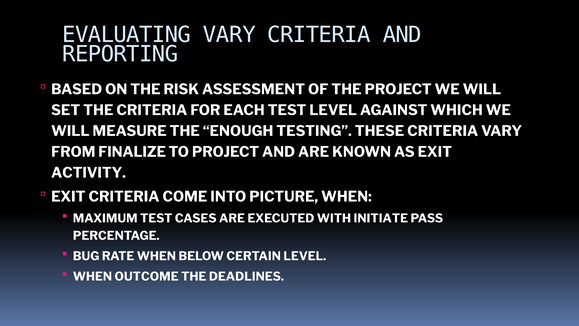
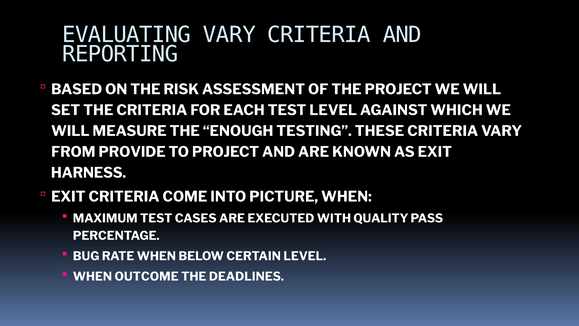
FINALIZE: FINALIZE -> PROVIDE
ACTIVITY: ACTIVITY -> HARNESS
INITIATE: INITIATE -> QUALITY
